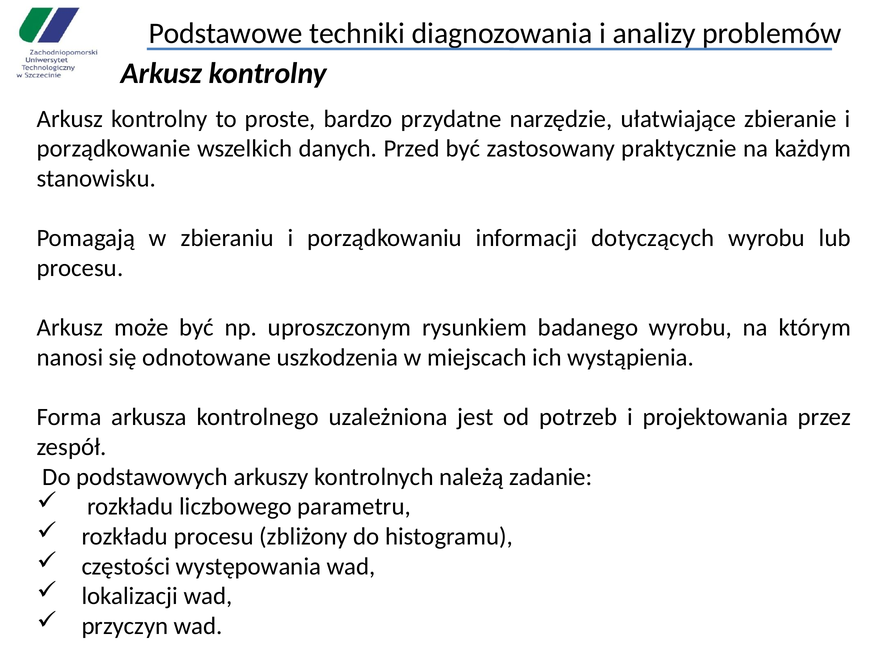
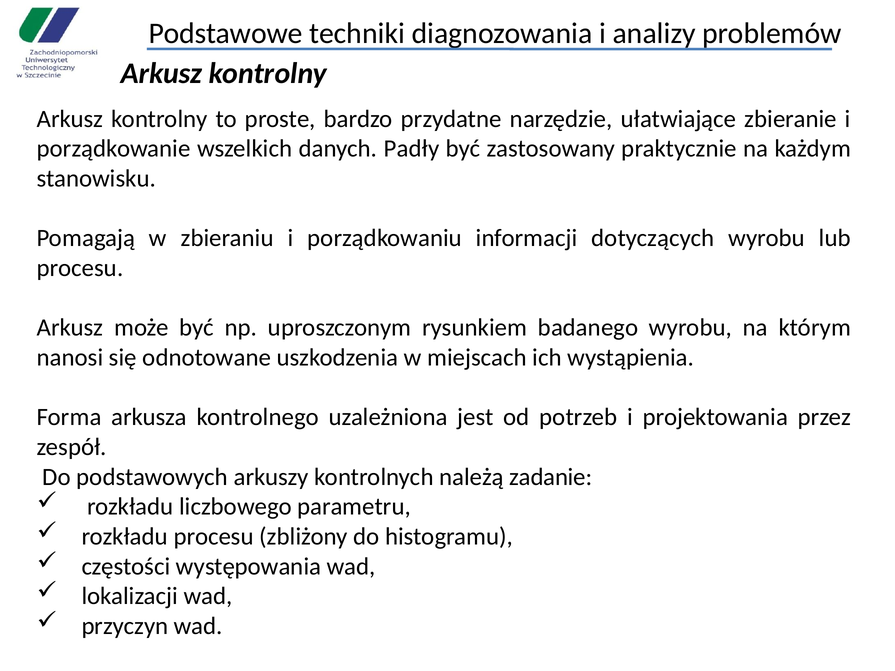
Przed: Przed -> Padły
